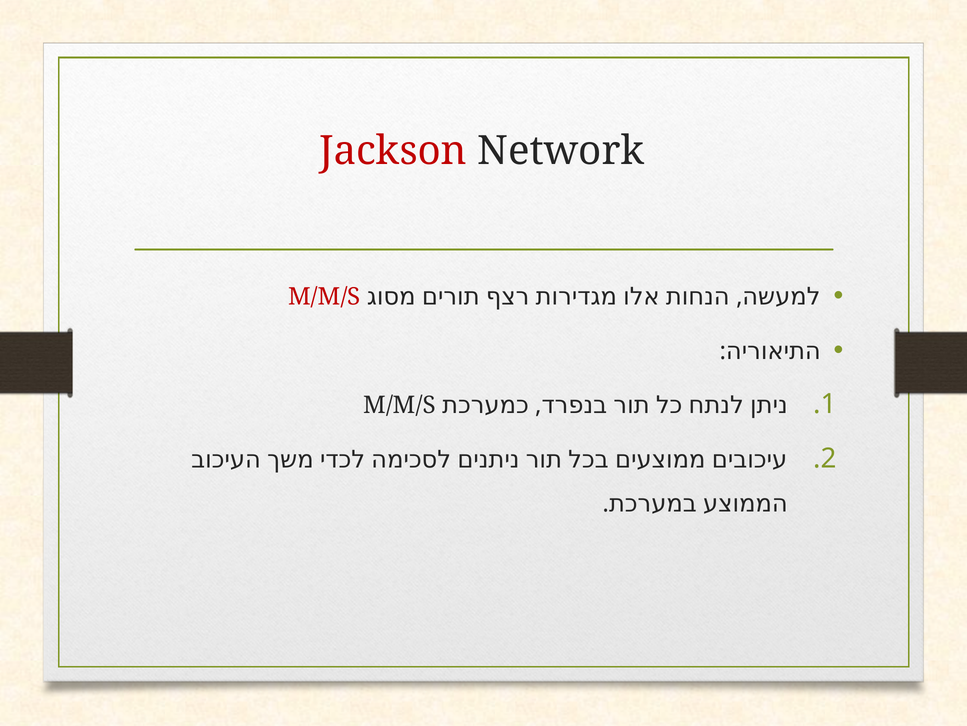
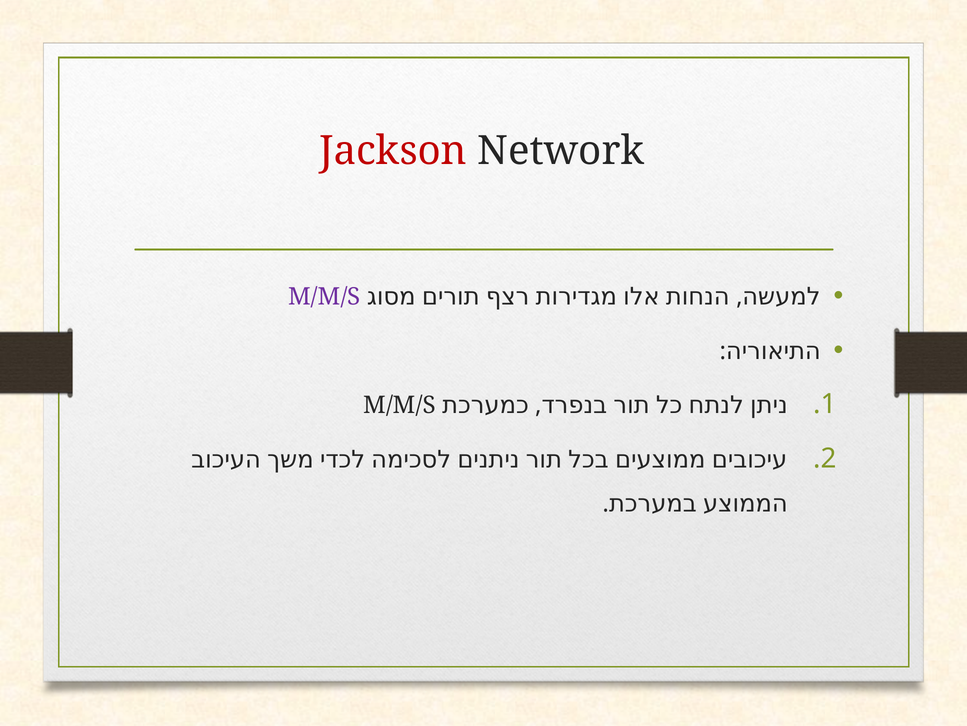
M/M/S at (324, 296) colour: red -> purple
